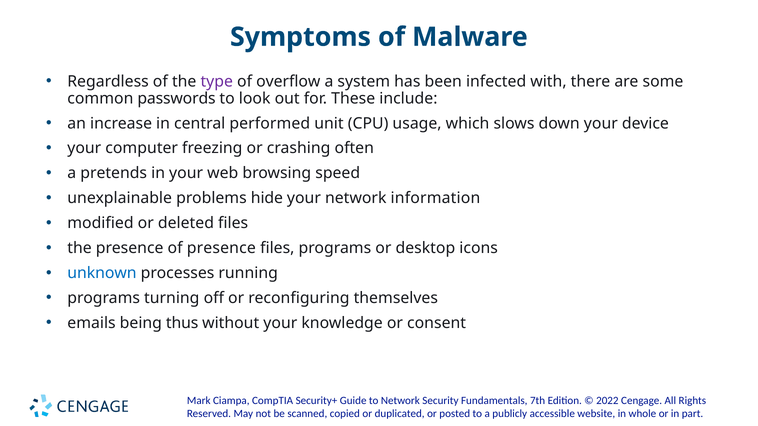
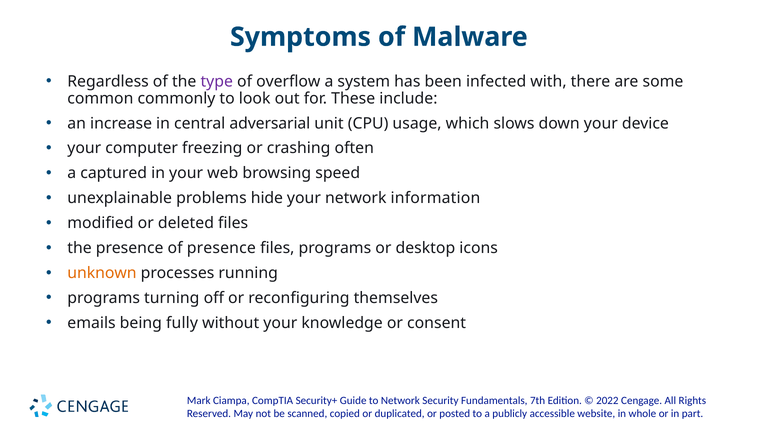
passwords: passwords -> commonly
performed: performed -> adversarial
pretends: pretends -> captured
unknown colour: blue -> orange
thus: thus -> fully
